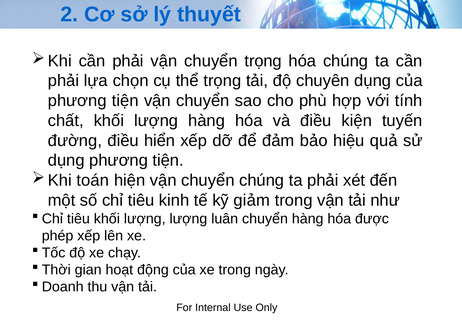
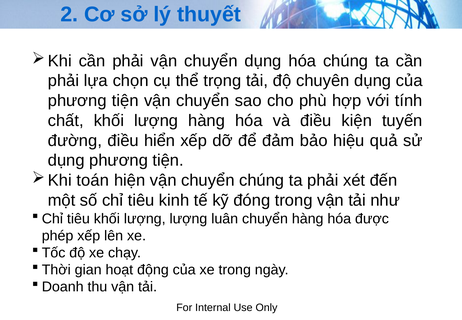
chuyển trọng: trọng -> dụng
giảm: giảm -> đóng
